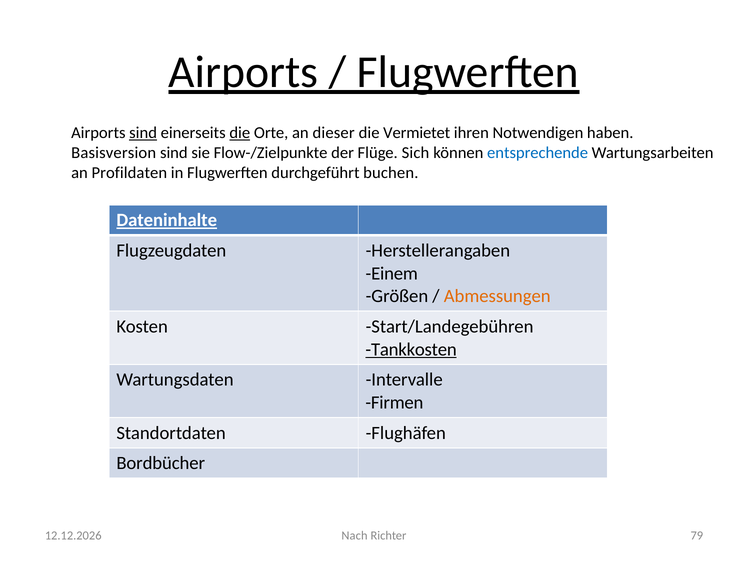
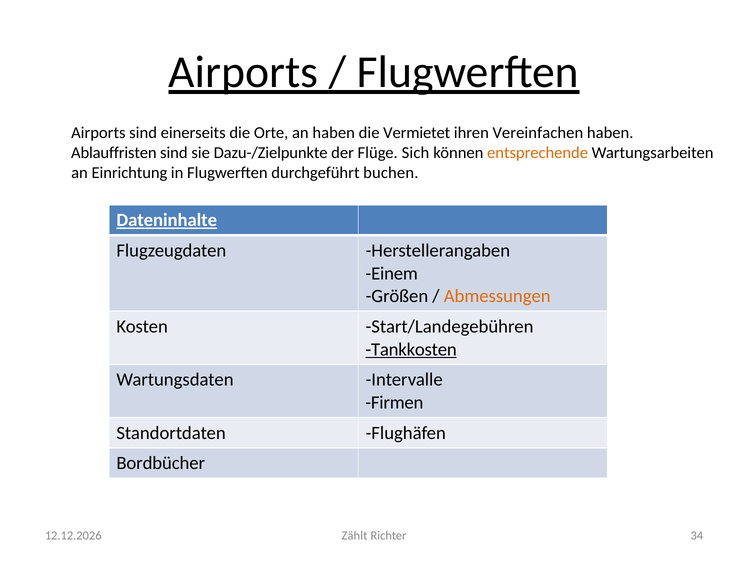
sind at (143, 133) underline: present -> none
die at (240, 133) underline: present -> none
an dieser: dieser -> haben
Notwendigen: Notwendigen -> Vereinfachen
Basisversion: Basisversion -> Ablauffristen
Flow-/Zielpunkte: Flow-/Zielpunkte -> Dazu-/Zielpunkte
entsprechende colour: blue -> orange
Profildaten: Profildaten -> Einrichtung
Nach: Nach -> Zählt
79: 79 -> 34
